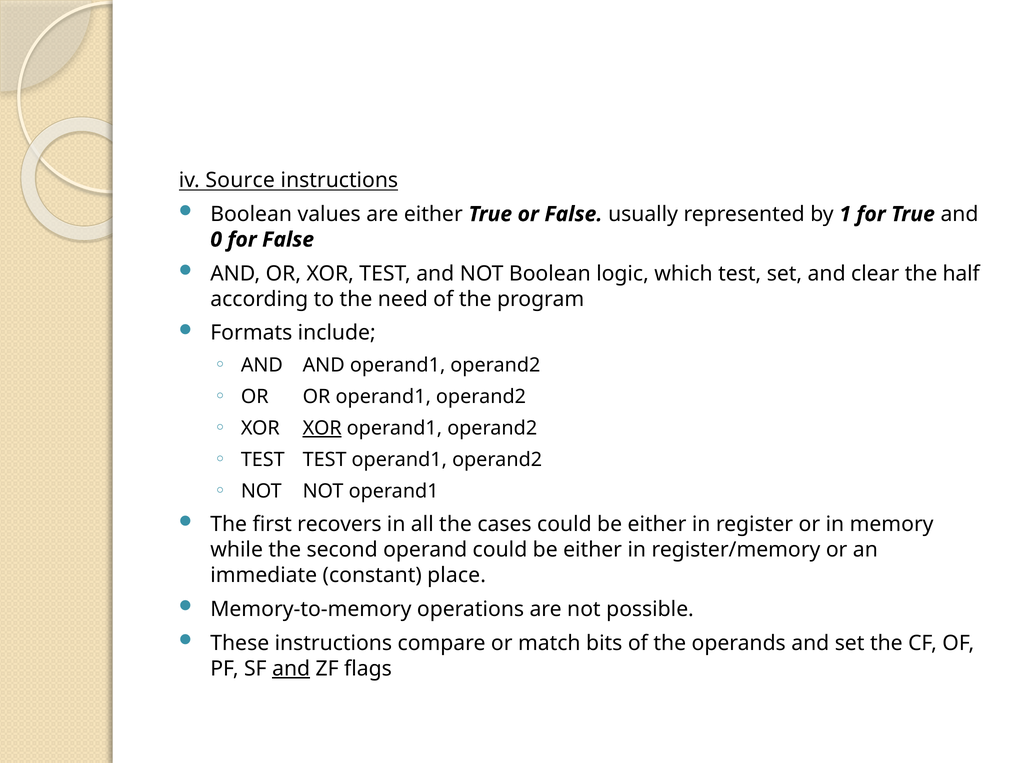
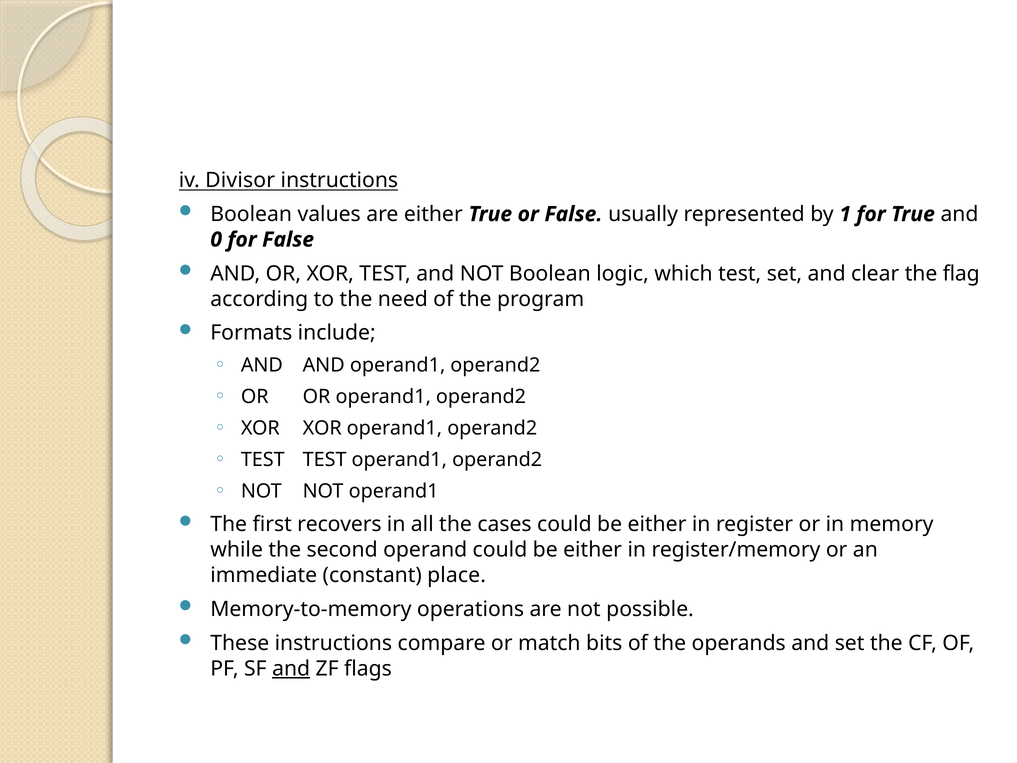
Source: Source -> Divisor
half: half -> flag
XOR at (322, 428) underline: present -> none
